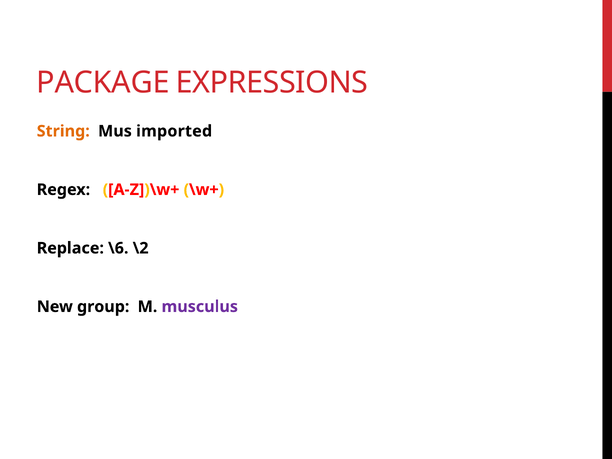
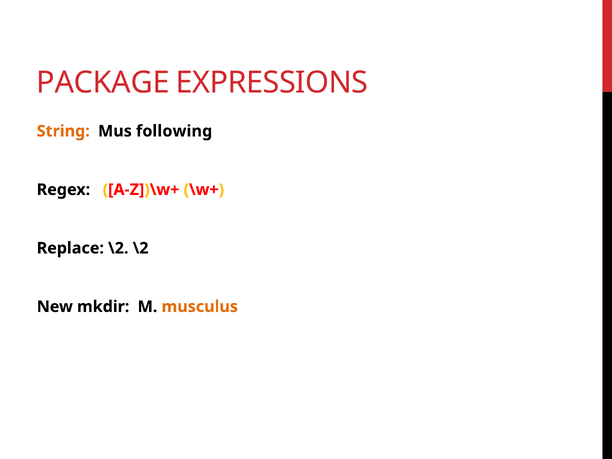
imported: imported -> following
Replace \6: \6 -> \2
group: group -> mkdir
musculus colour: purple -> orange
